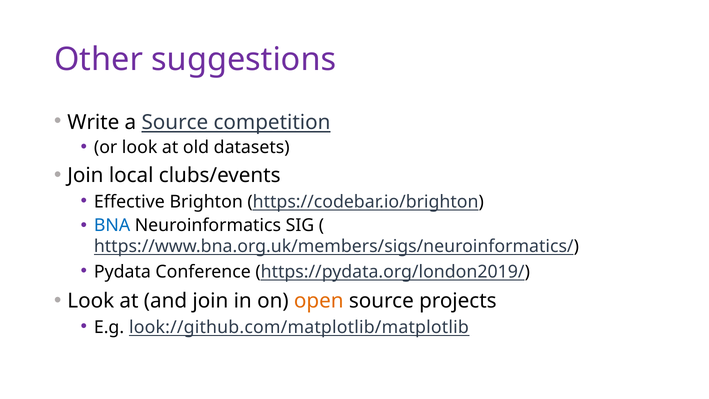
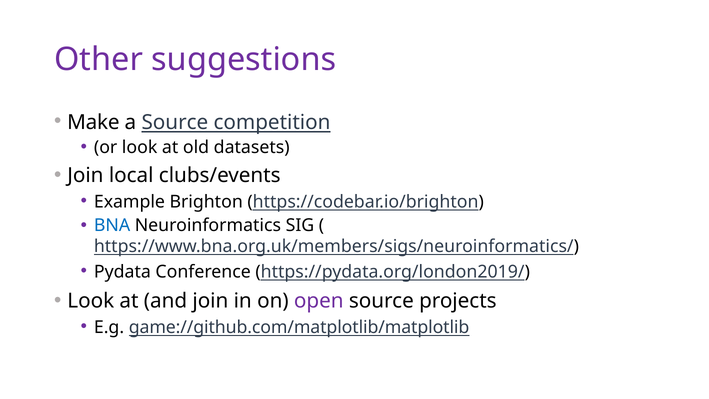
Write: Write -> Make
Effective: Effective -> Example
open colour: orange -> purple
look://github.com/matplotlib/matplotlib: look://github.com/matplotlib/matplotlib -> game://github.com/matplotlib/matplotlib
